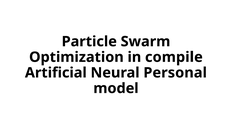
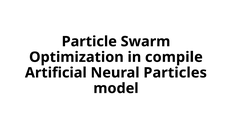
Personal: Personal -> Particles
